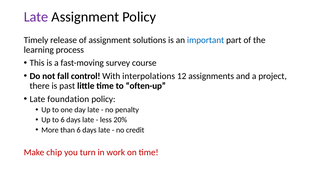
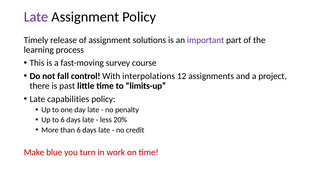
important colour: blue -> purple
often-up: often-up -> limits-up
foundation: foundation -> capabilities
chip: chip -> blue
